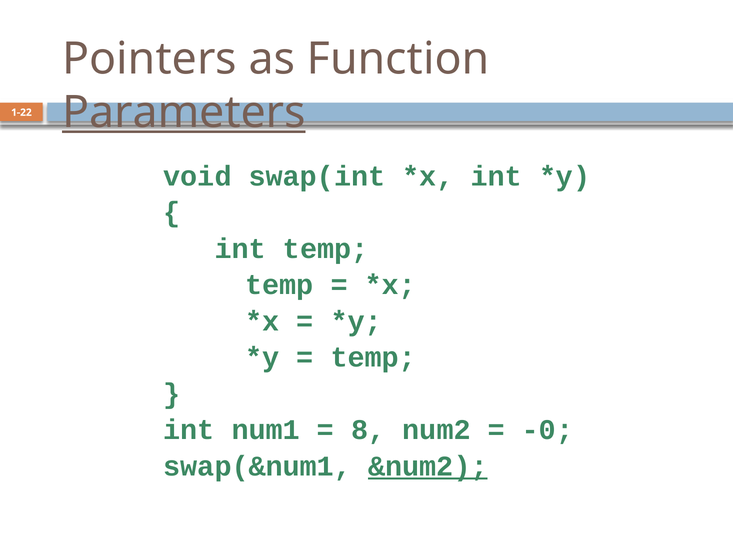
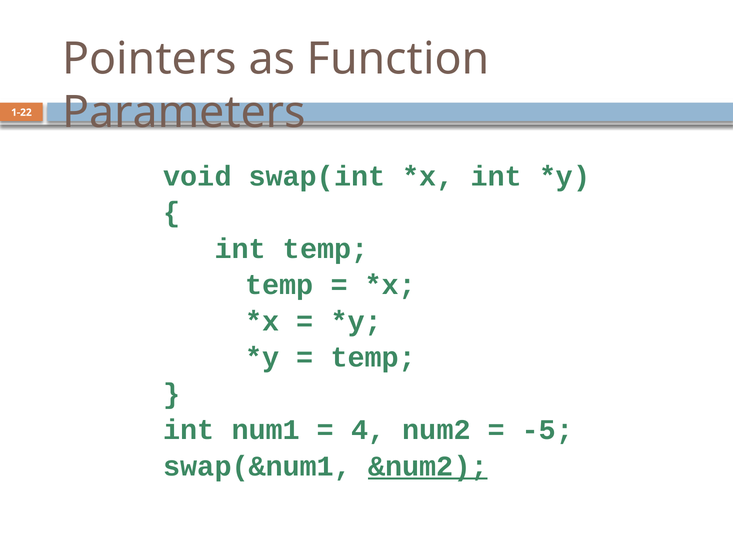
Parameters underline: present -> none
8: 8 -> 4
-0: -0 -> -5
